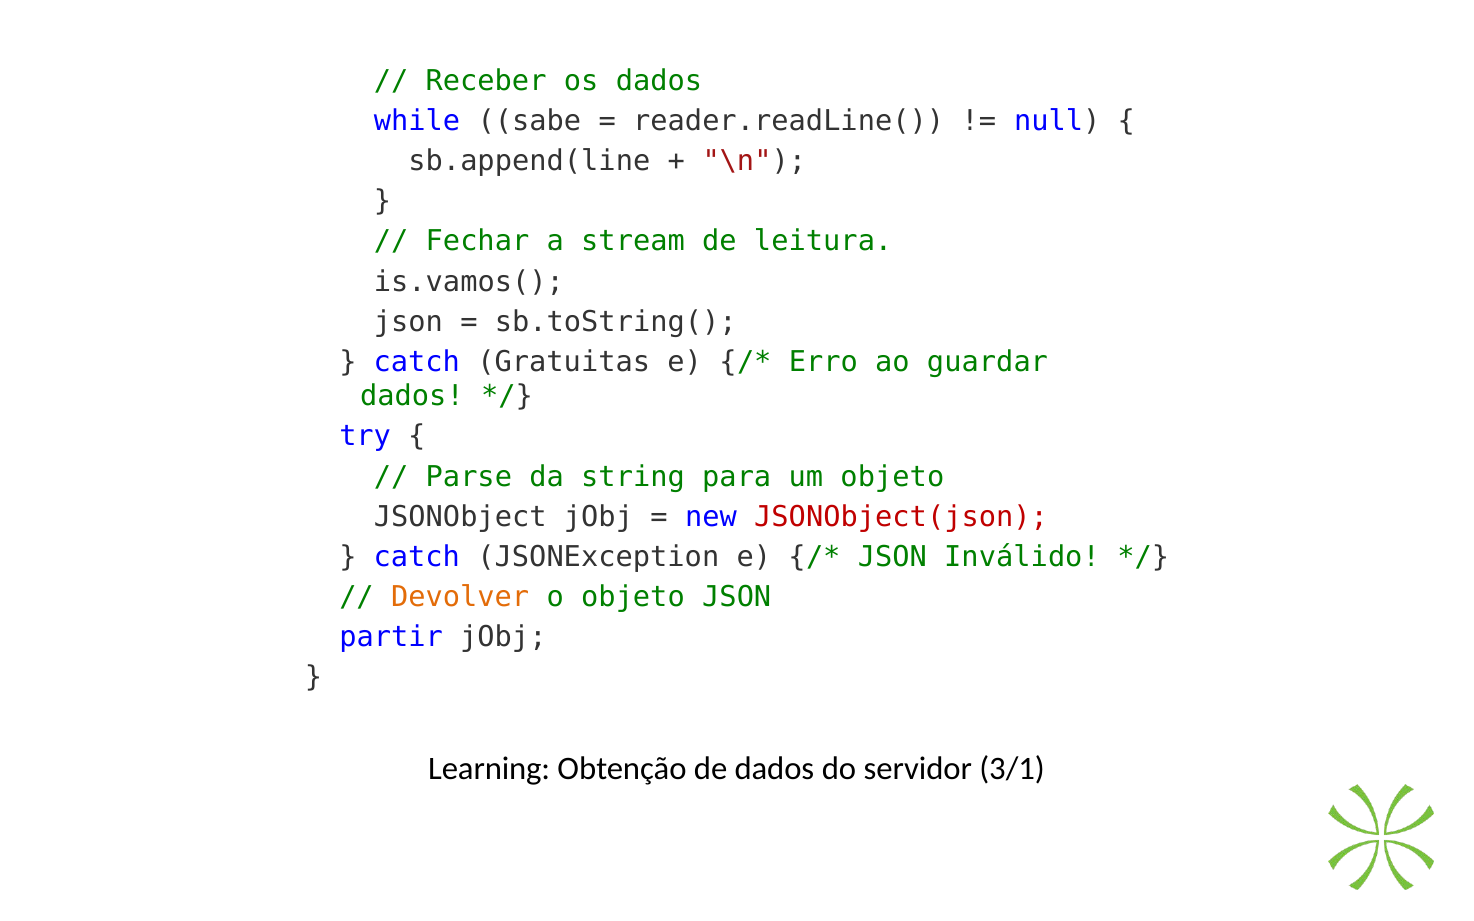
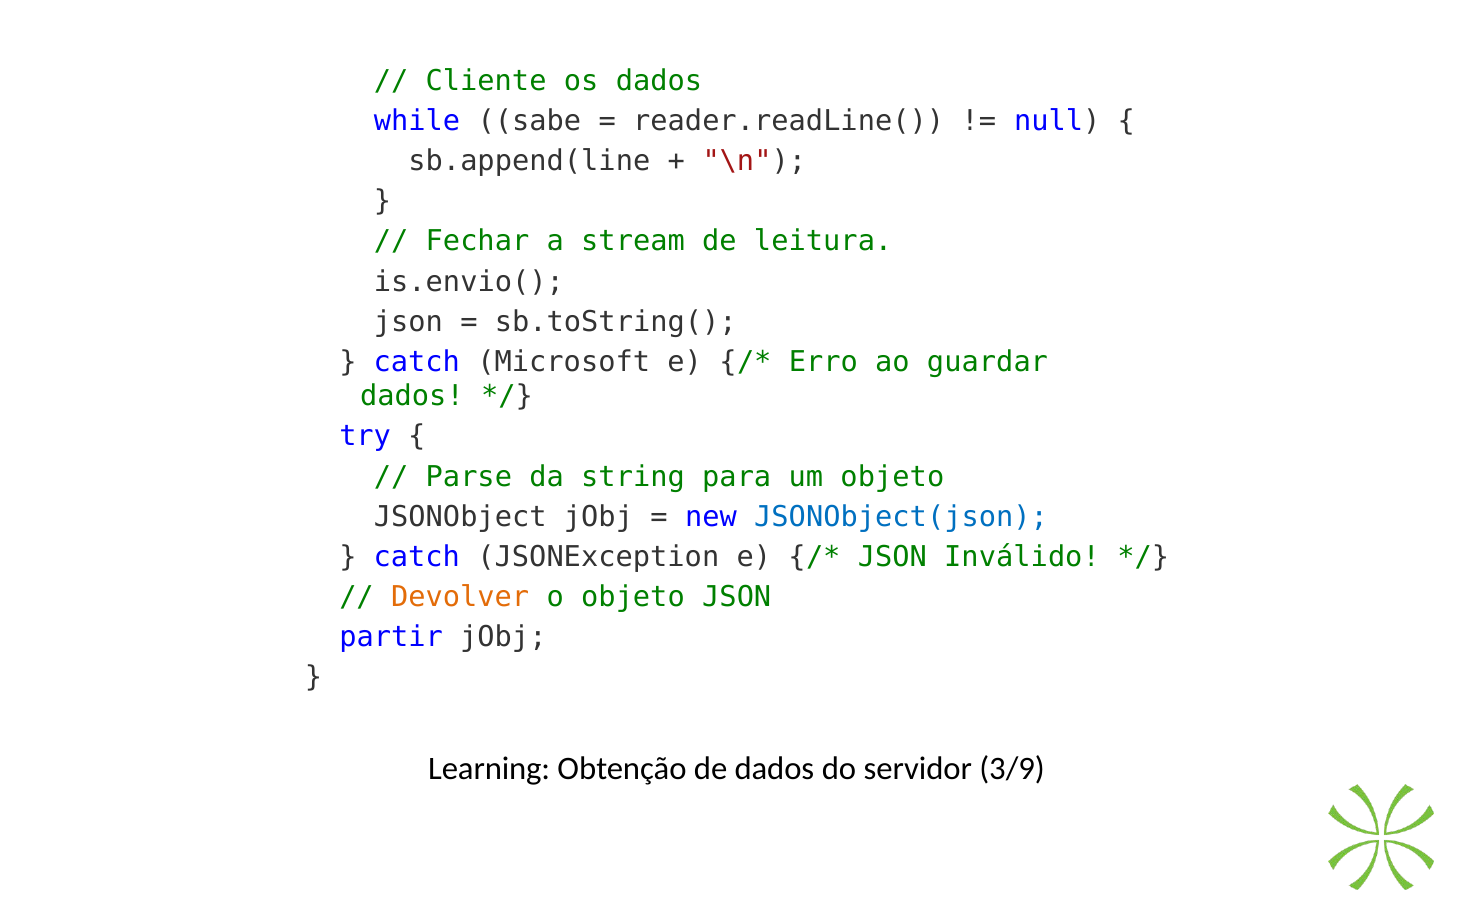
Receber: Receber -> Cliente
is.vamos(: is.vamos( -> is.envio(
Gratuitas: Gratuitas -> Microsoft
JSONObject(json colour: red -> blue
3/1: 3/1 -> 3/9
